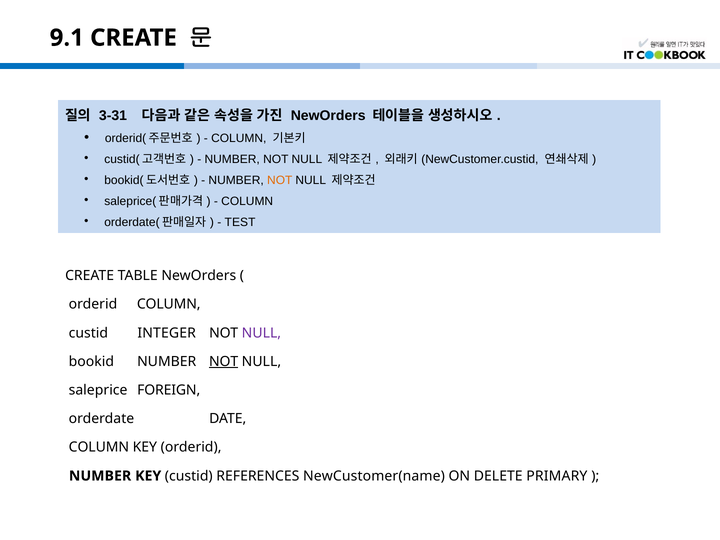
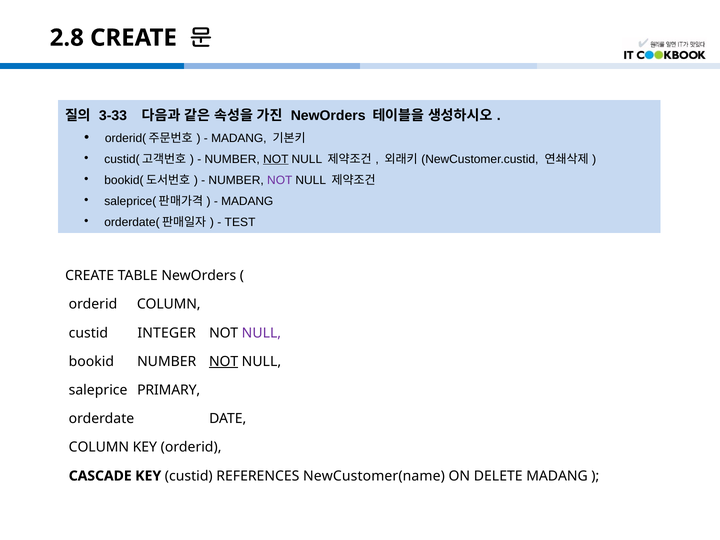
9.1: 9.1 -> 2.8
3-31: 3-31 -> 3-33
COLUMN at (239, 138): COLUMN -> MADANG
NOT at (276, 159) underline: none -> present
NOT at (280, 180) colour: orange -> purple
COLUMN at (247, 201): COLUMN -> MADANG
FOREIGN: FOREIGN -> PRIMARY
NUMBER at (100, 476): NUMBER -> CASCADE
DELETE PRIMARY: PRIMARY -> MADANG
